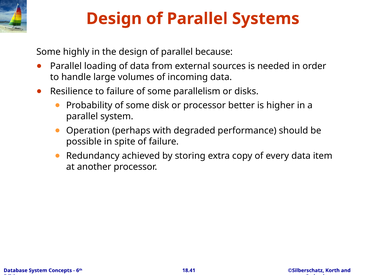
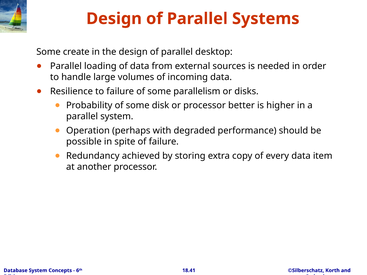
highly: highly -> create
because: because -> desktop
